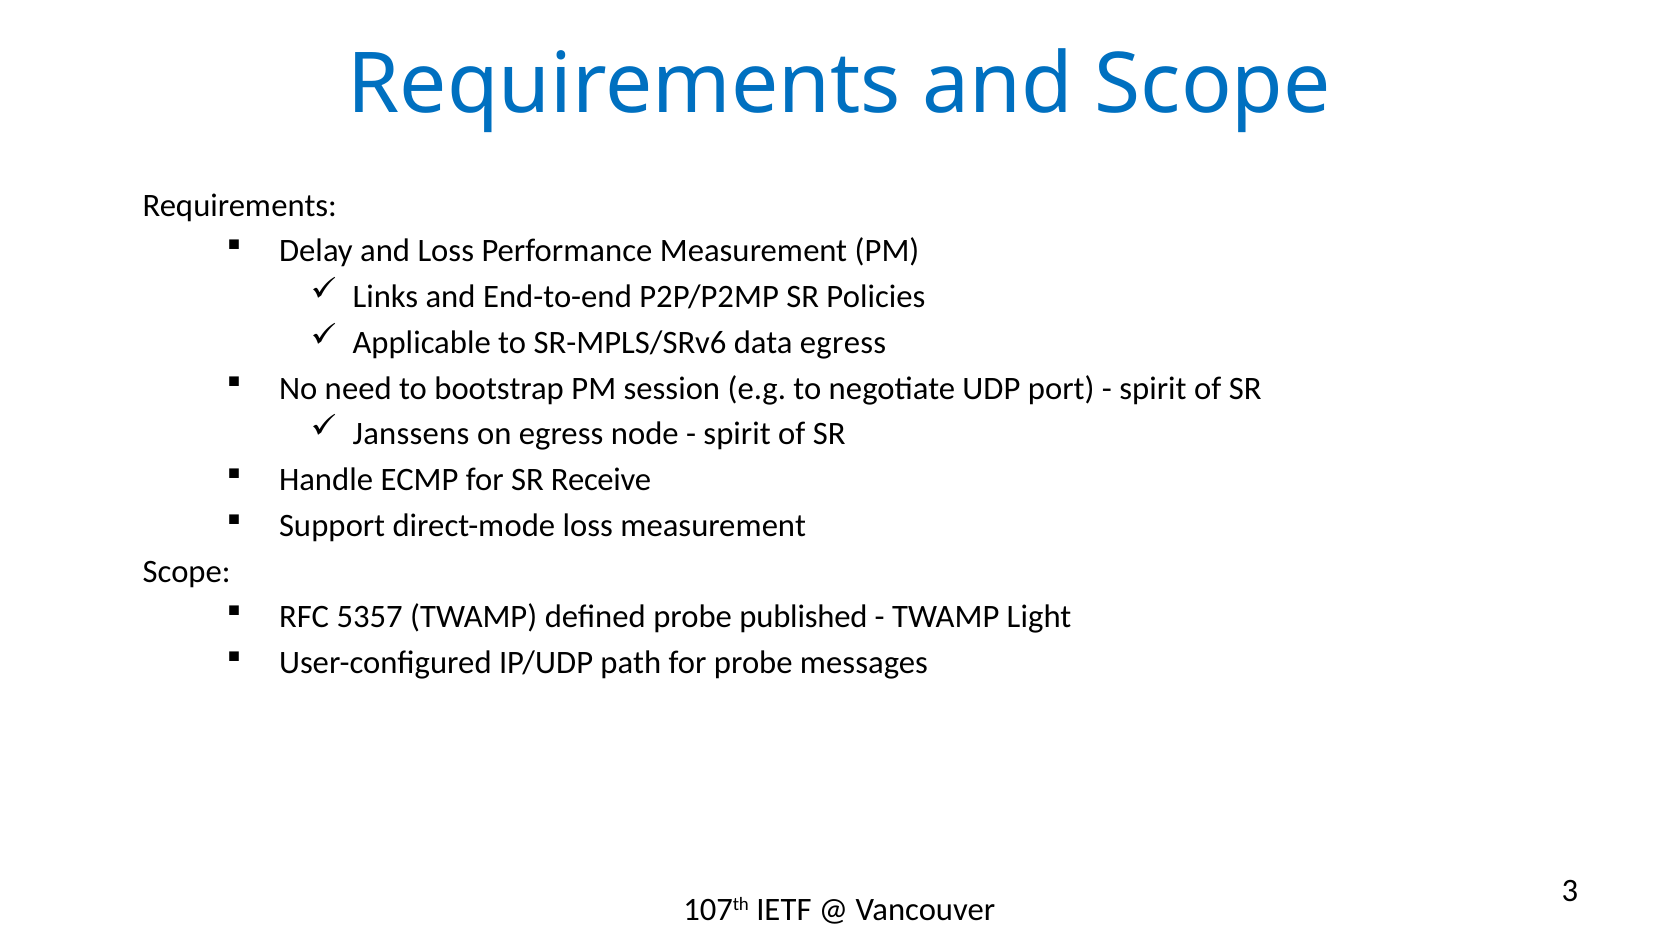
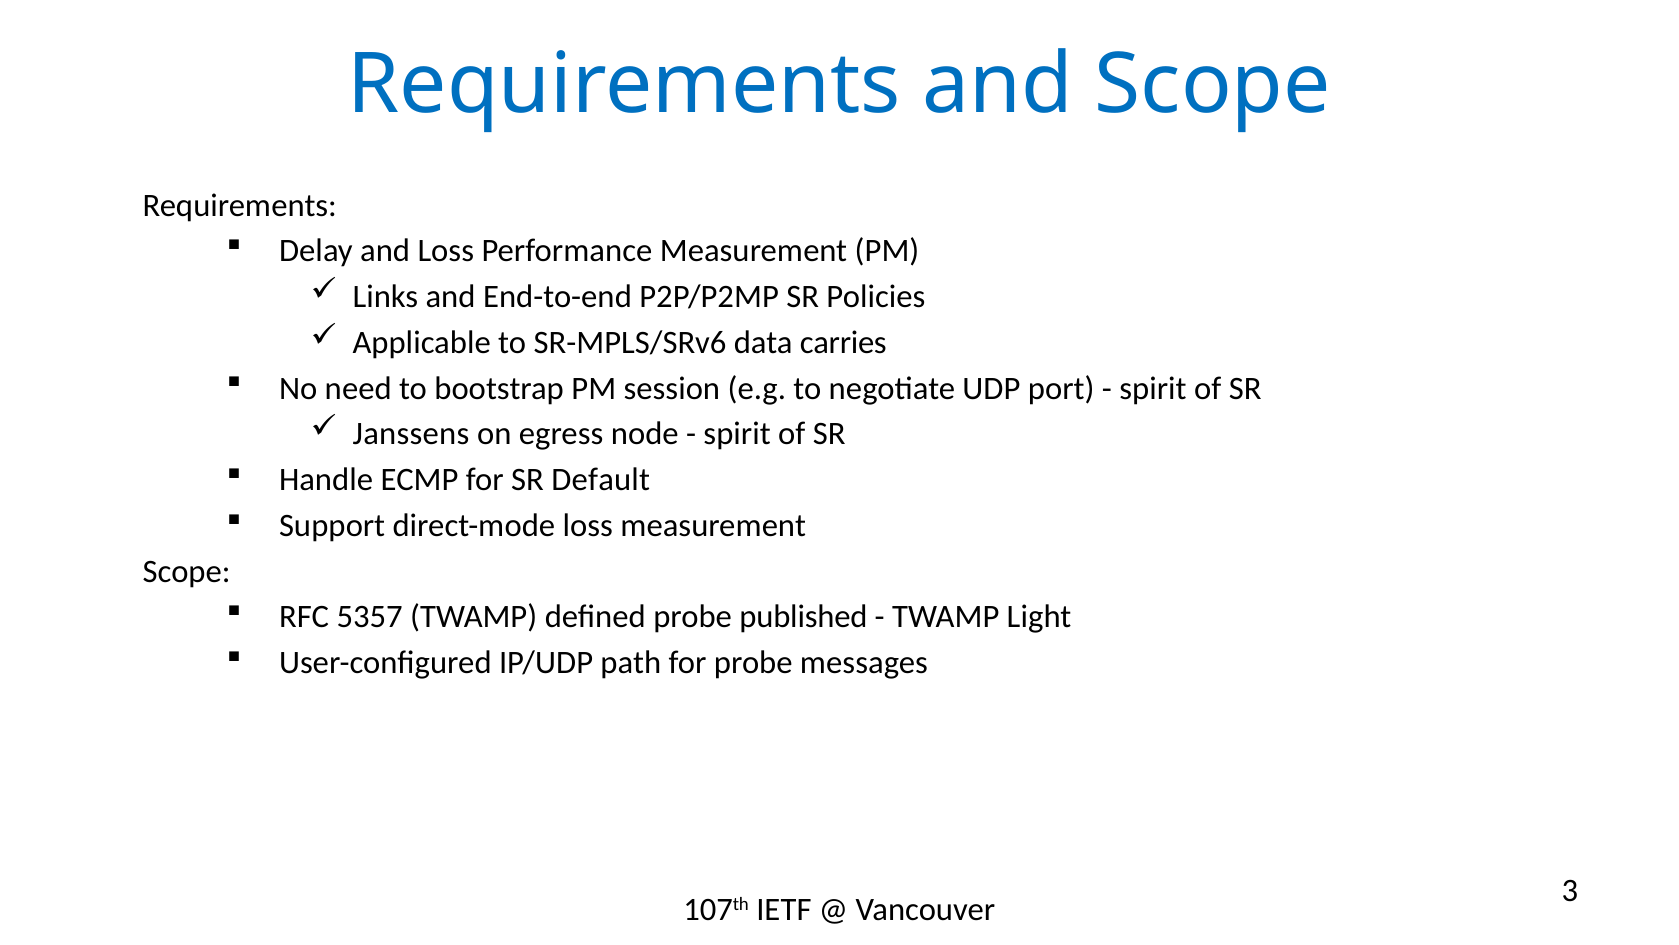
data egress: egress -> carries
Receive: Receive -> Default
